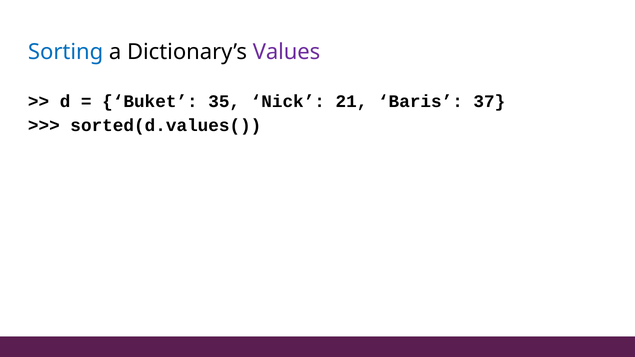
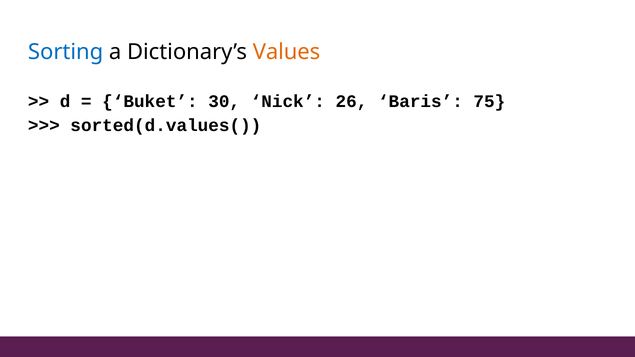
Values colour: purple -> orange
35: 35 -> 30
21: 21 -> 26
37: 37 -> 75
